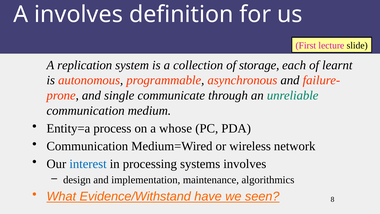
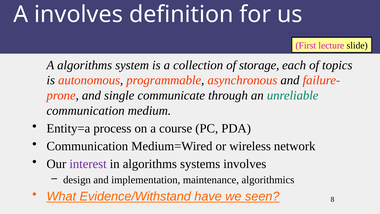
A replication: replication -> algorithms
learnt: learnt -> topics
whose: whose -> course
interest colour: blue -> purple
in processing: processing -> algorithms
